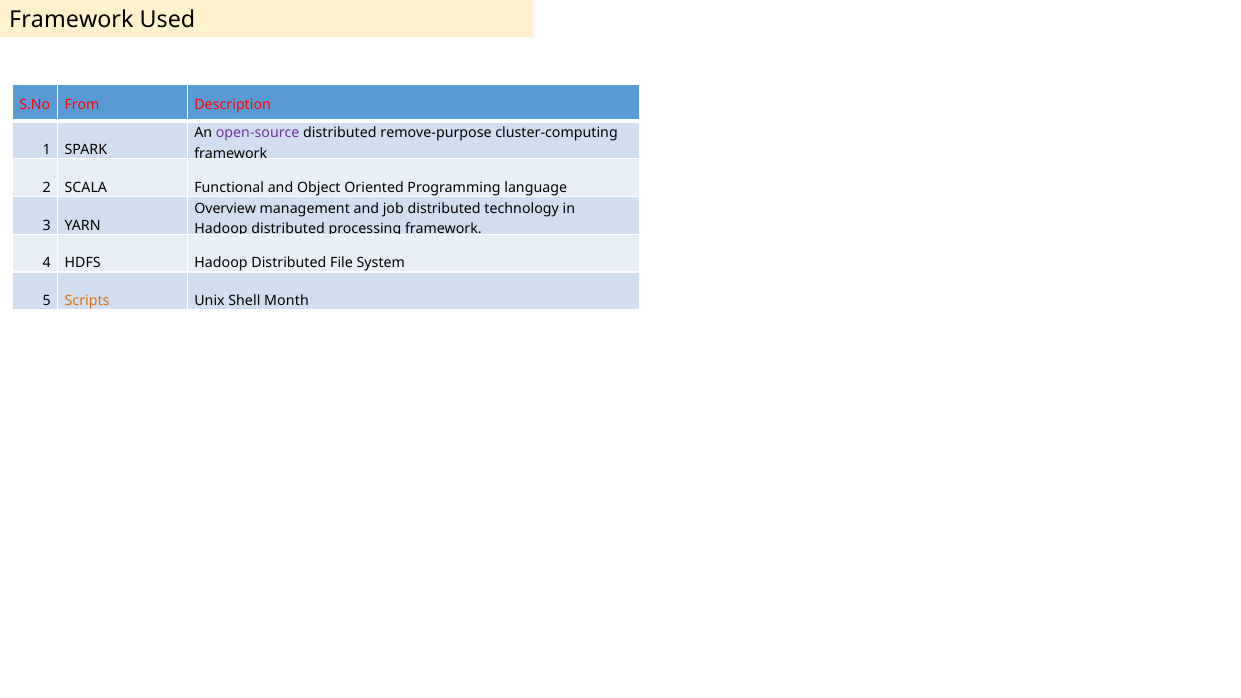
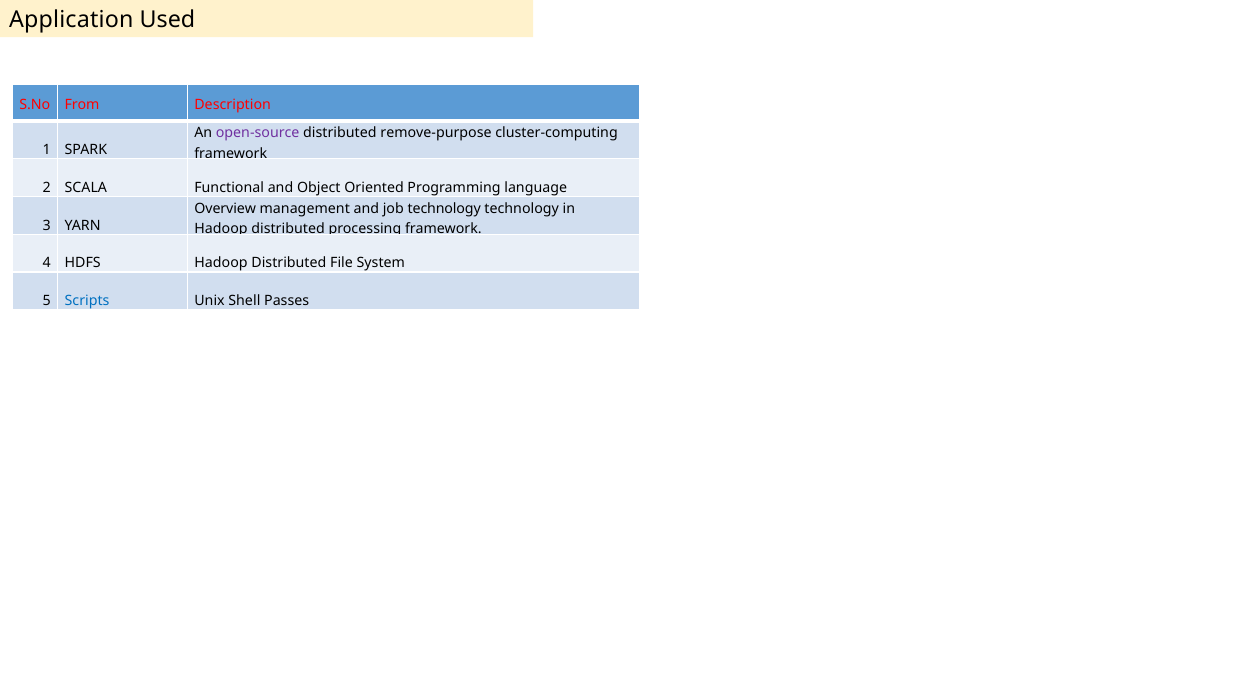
Framework at (71, 20): Framework -> Application
job distributed: distributed -> technology
Scripts colour: orange -> blue
Month: Month -> Passes
